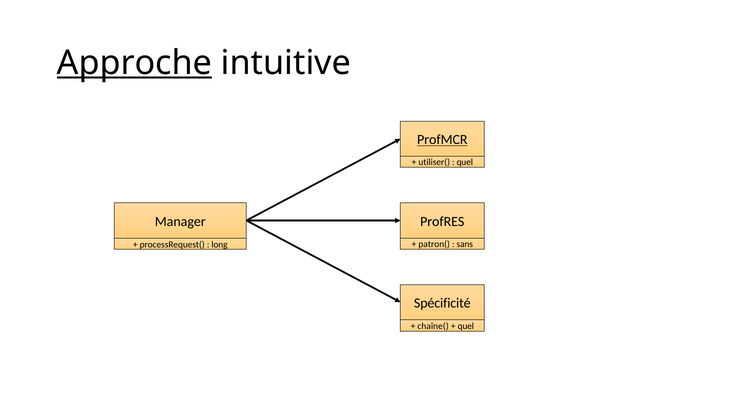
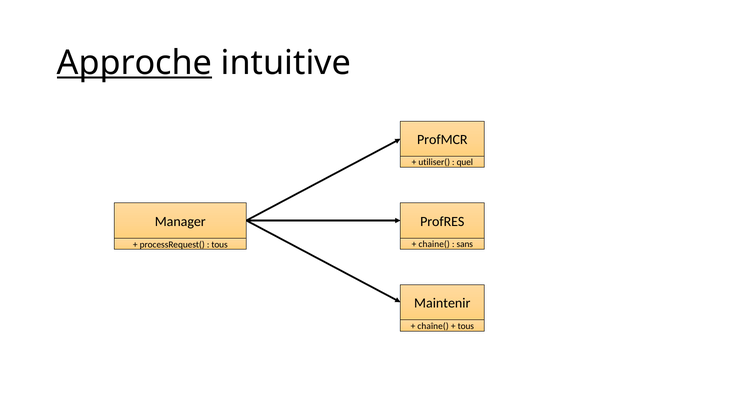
ProfMCR underline: present -> none
patron(: patron( -> chaine(
long at (220, 245): long -> tous
Spécificité: Spécificité -> Maintenir
quel at (466, 326): quel -> tous
